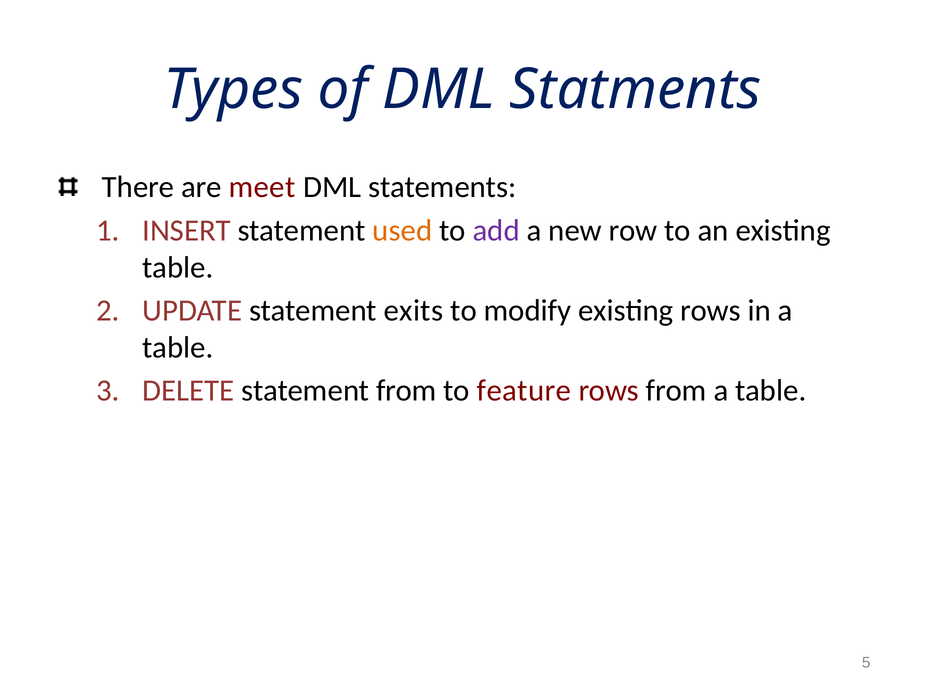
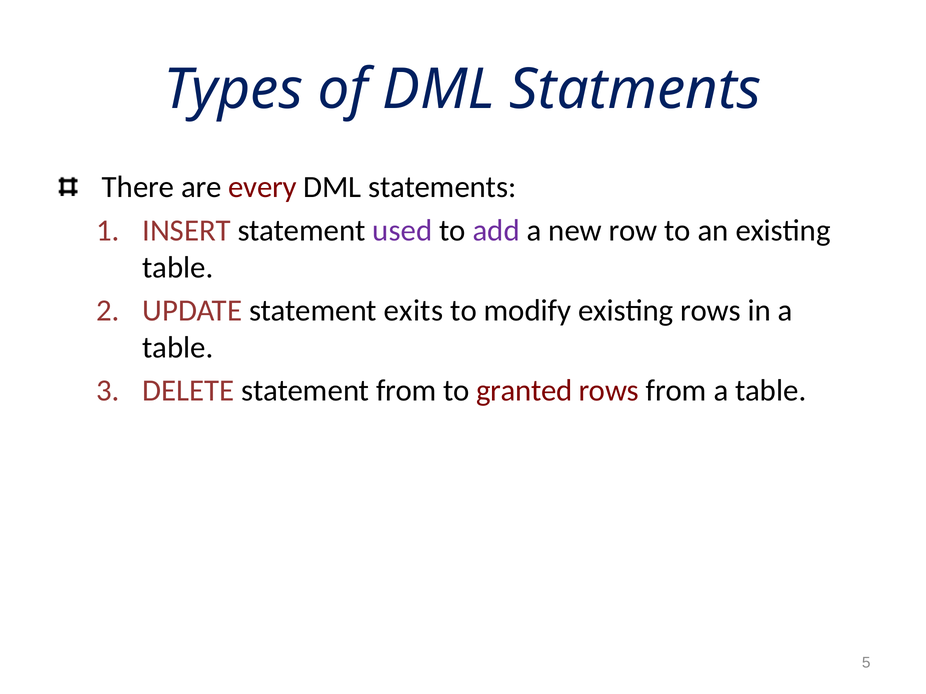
meet: meet -> every
used colour: orange -> purple
feature: feature -> granted
